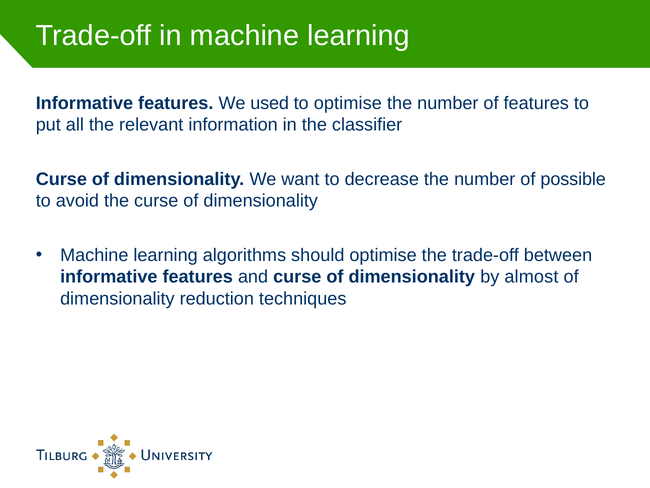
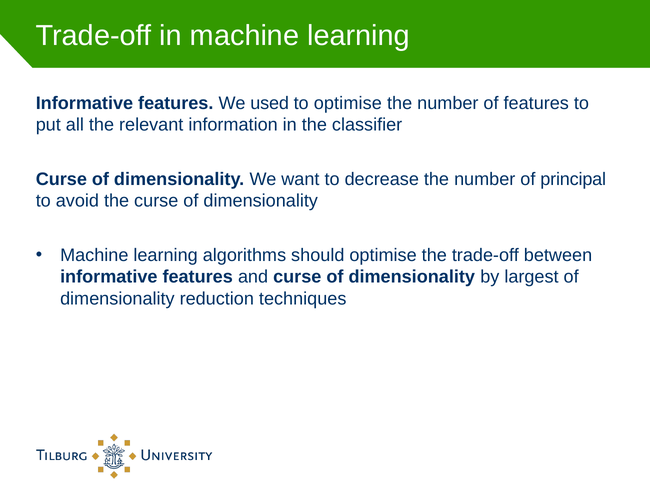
possible: possible -> principal
almost: almost -> largest
